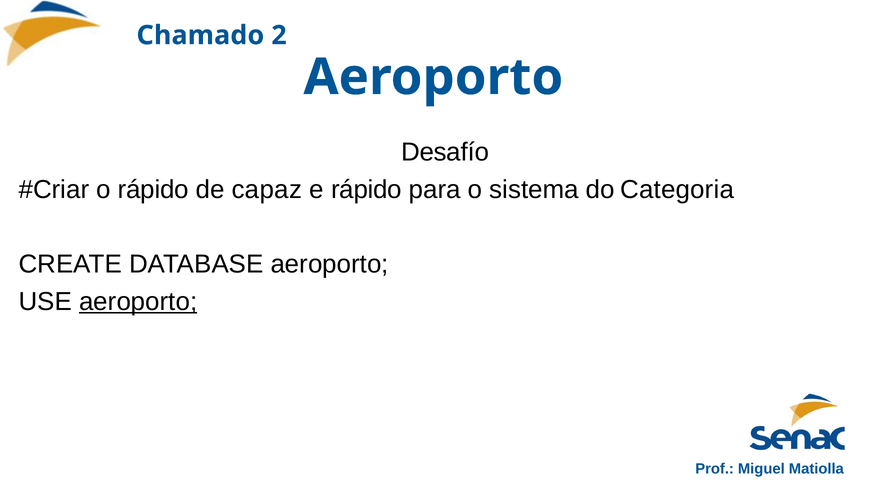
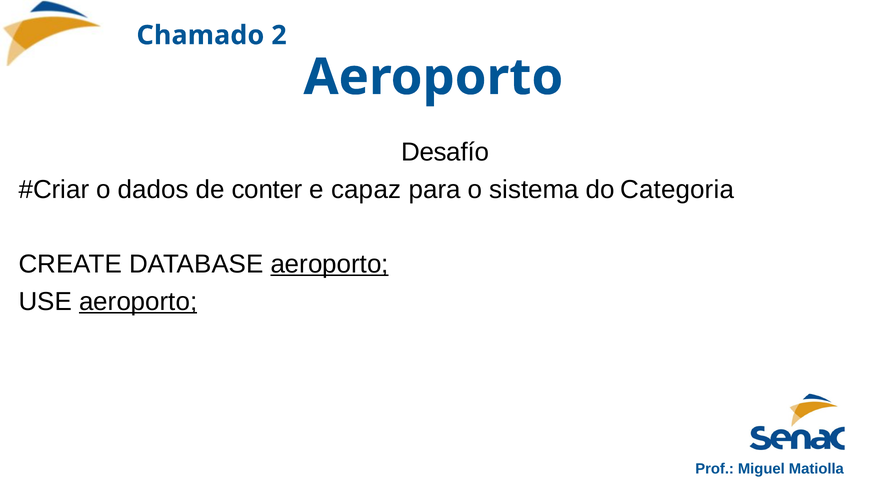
o rápido: rápido -> dados
capaz: capaz -> conter
e rápido: rápido -> capaz
aeroporto at (330, 264) underline: none -> present
